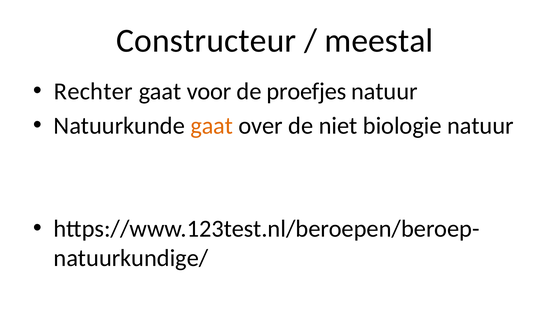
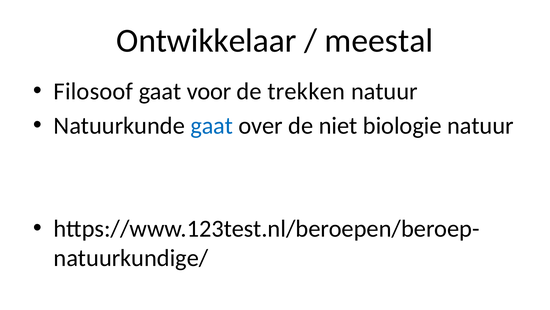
Constructeur: Constructeur -> Ontwikkelaar
Rechter: Rechter -> Filosoof
proefjes: proefjes -> trekken
gaat at (212, 126) colour: orange -> blue
